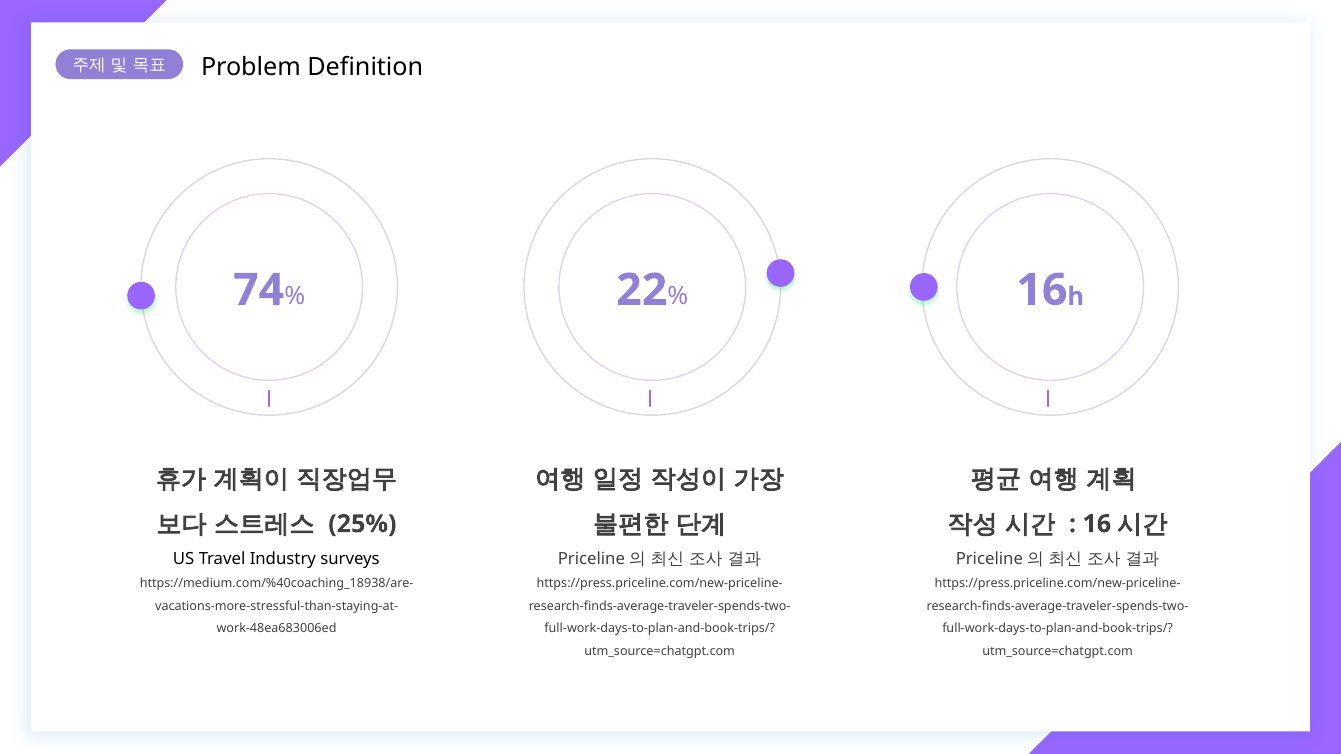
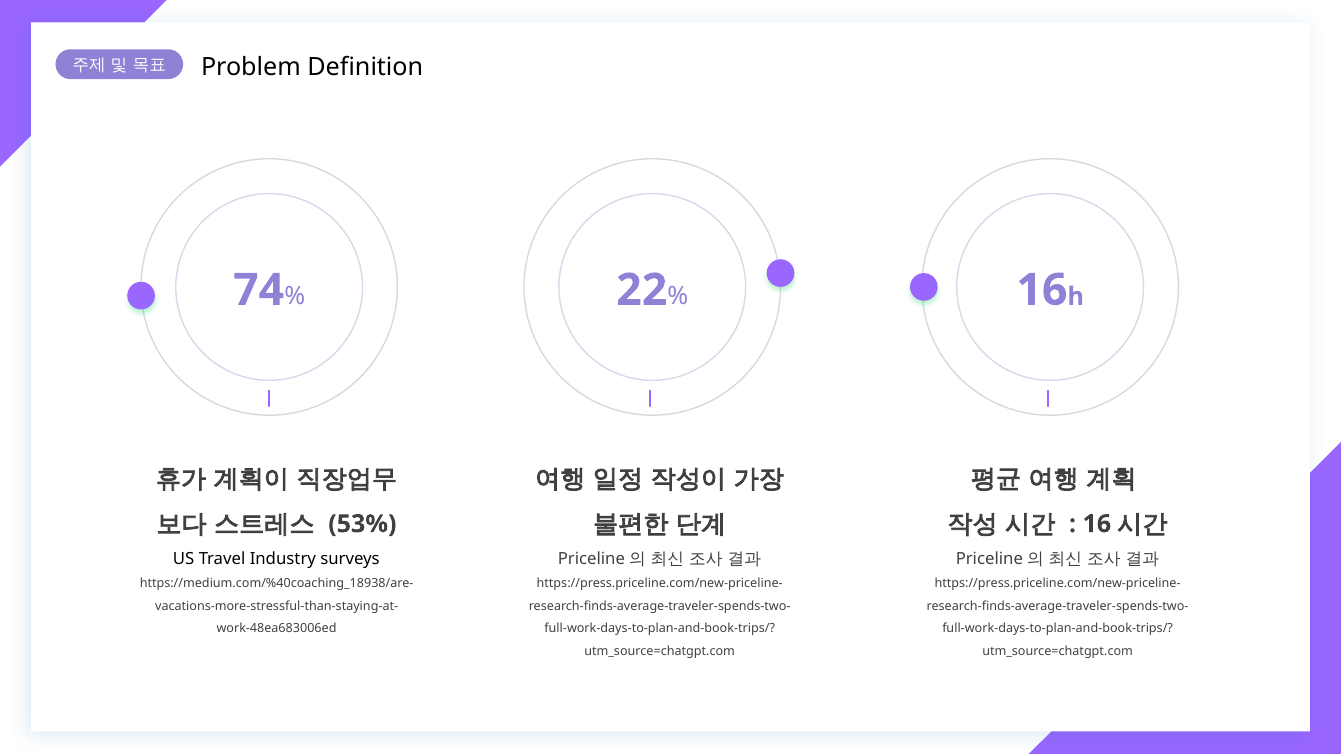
25%: 25% -> 53%
